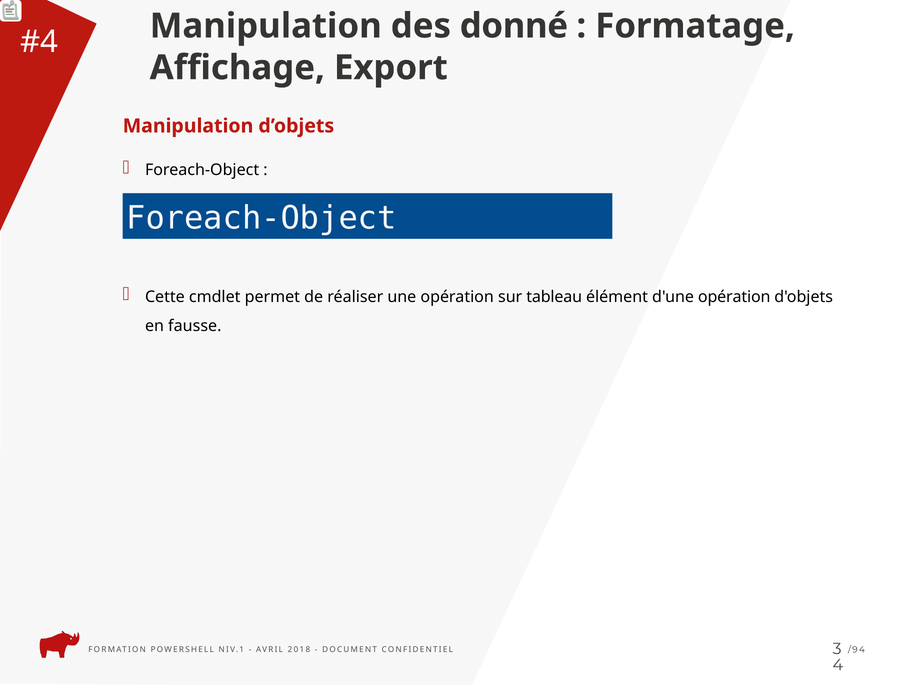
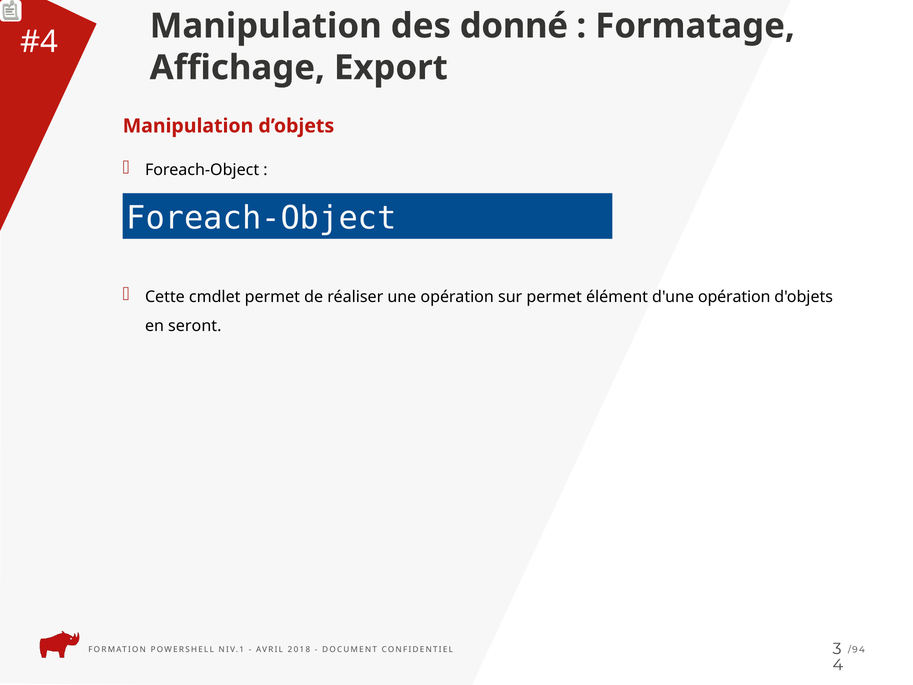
sur tableau: tableau -> permet
fausse: fausse -> seront
